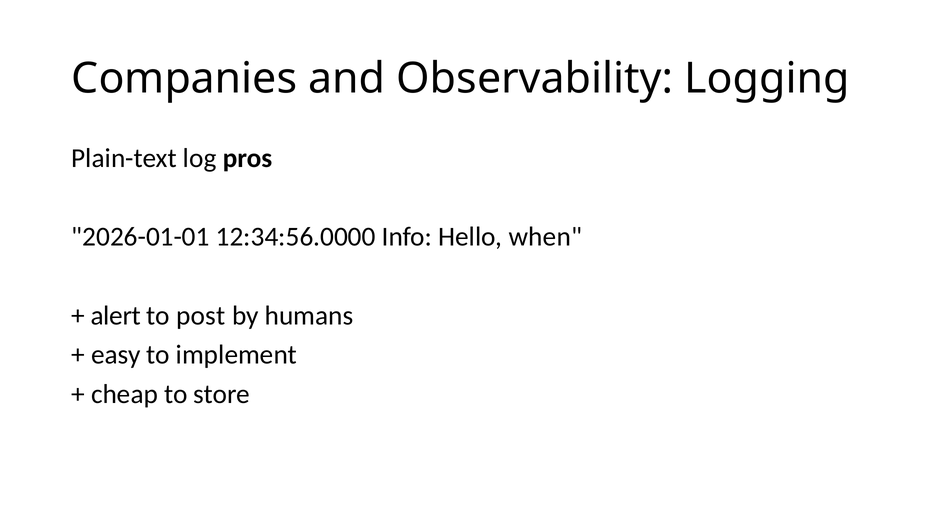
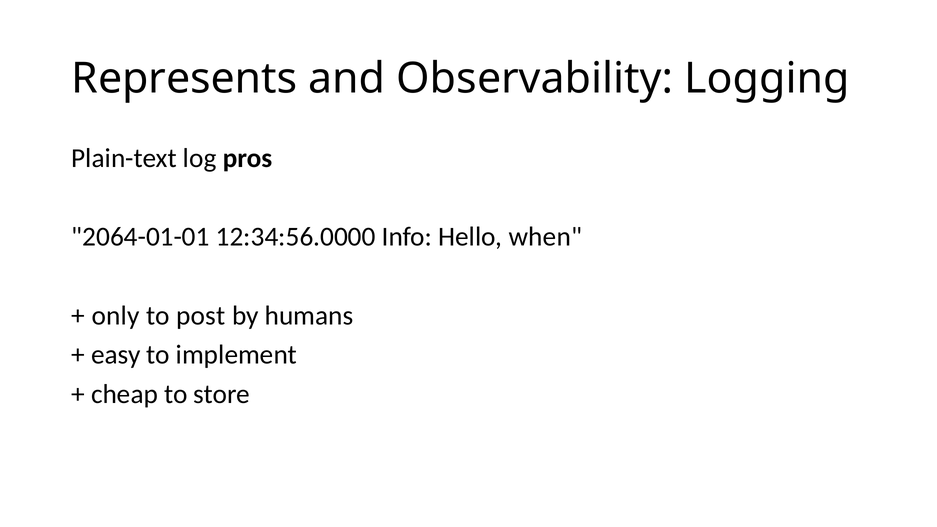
Companies: Companies -> Represents
2026-01-01: 2026-01-01 -> 2064-01-01
alert: alert -> only
